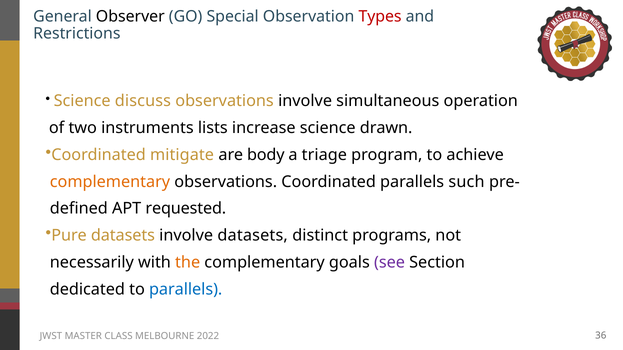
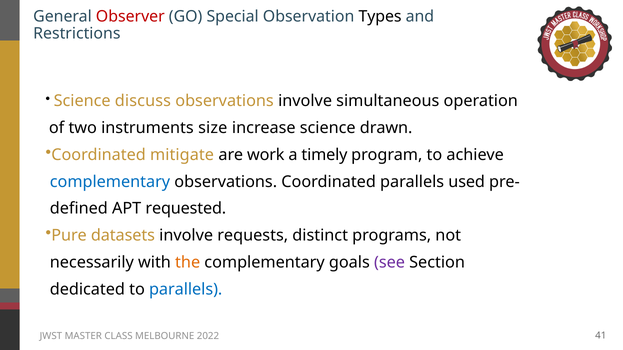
Observer colour: black -> red
Types colour: red -> black
lists: lists -> size
body: body -> work
triage: triage -> timely
complementary at (110, 182) colour: orange -> blue
such: such -> used
involve datasets: datasets -> requests
36: 36 -> 41
